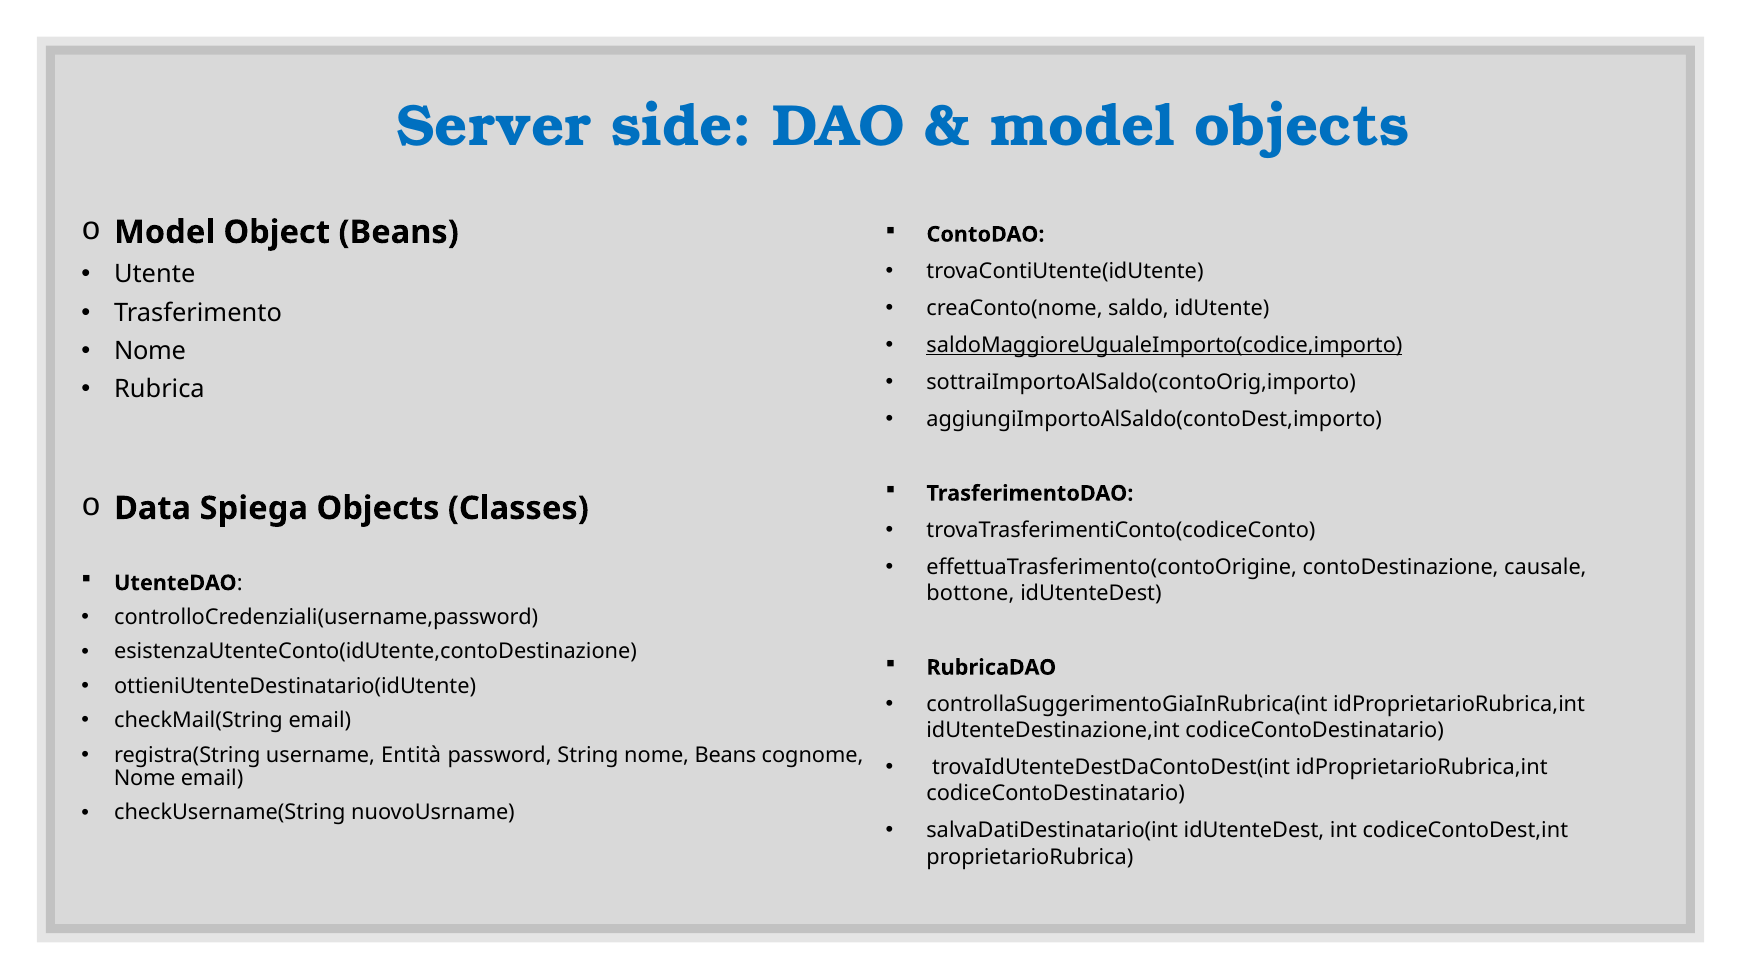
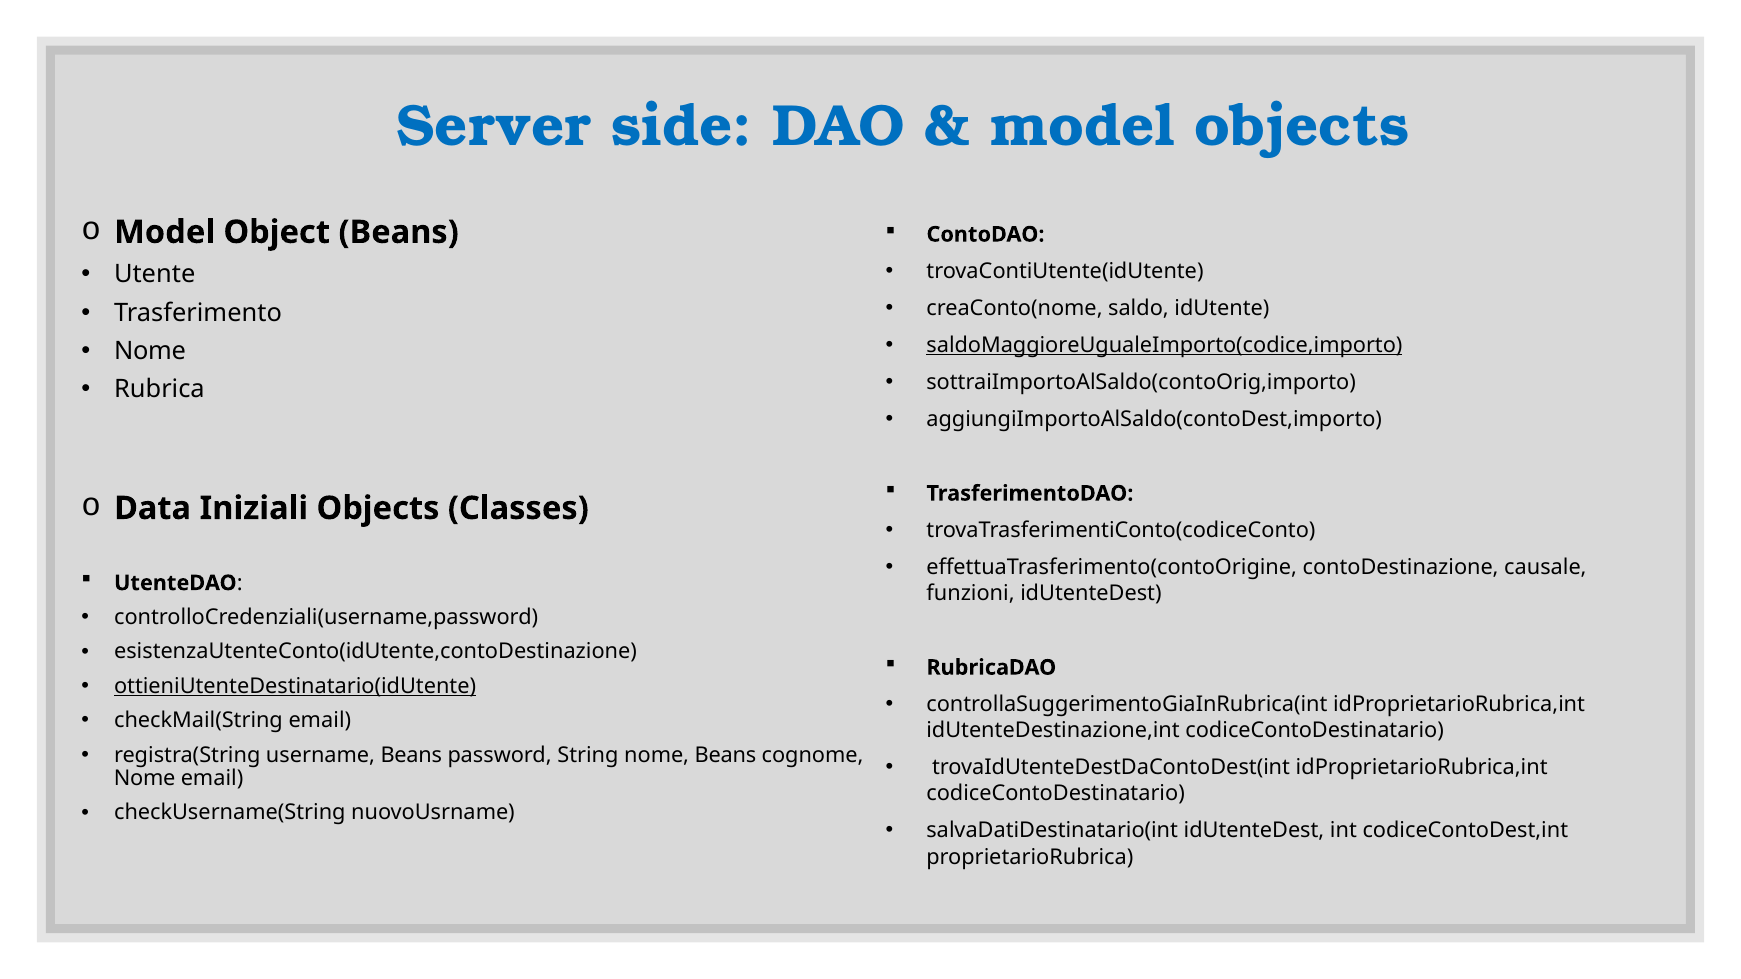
Spiega: Spiega -> Iniziali
bottone: bottone -> funzioni
ottieniUtenteDestinatario(idUtente underline: none -> present
username Entità: Entità -> Beans
